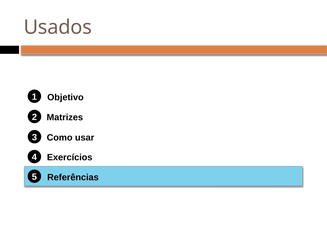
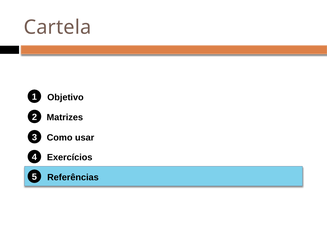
Usados: Usados -> Cartela
